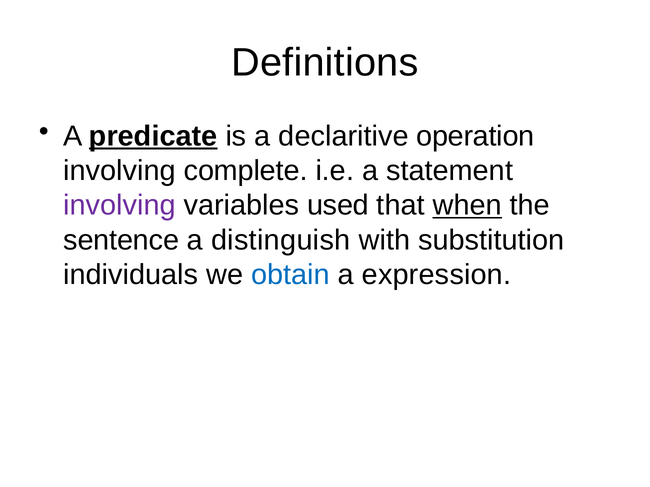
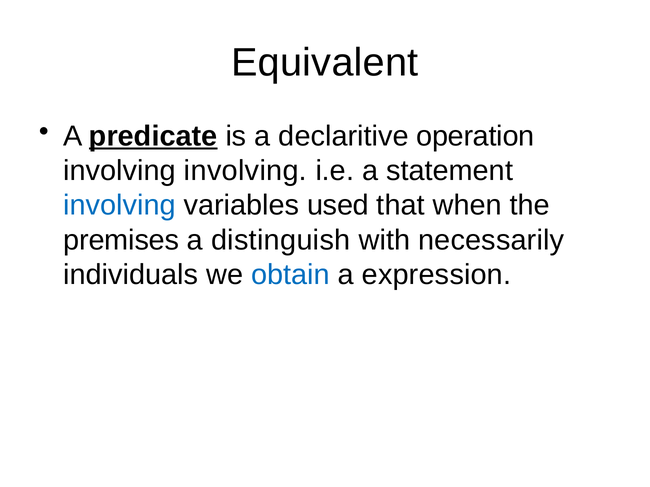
Definitions: Definitions -> Equivalent
involving complete: complete -> involving
involving at (119, 206) colour: purple -> blue
when underline: present -> none
sentence: sentence -> premises
substitution: substitution -> necessarily
